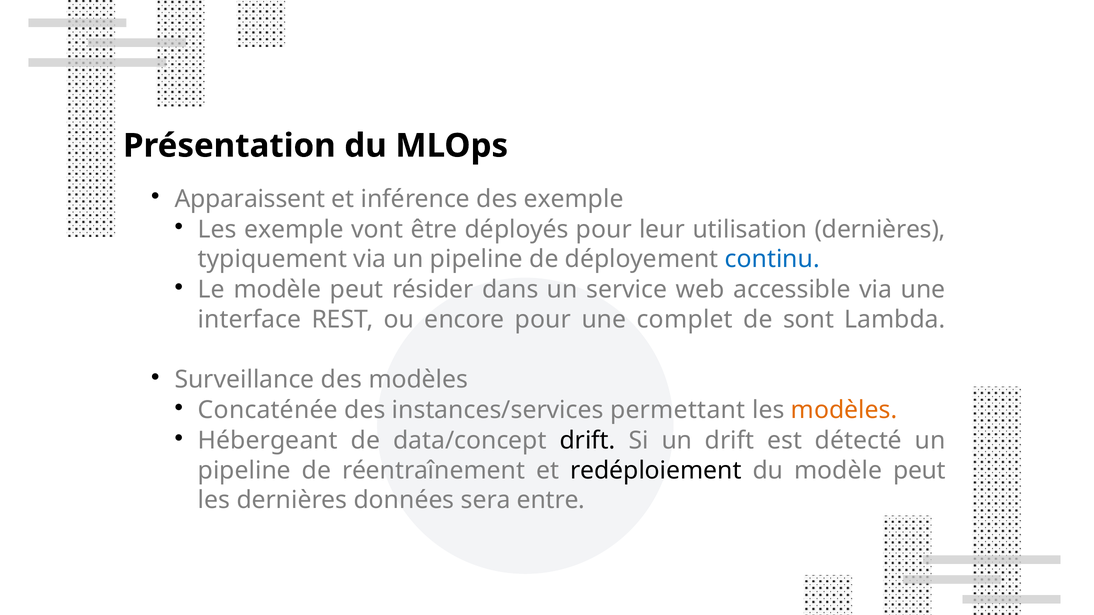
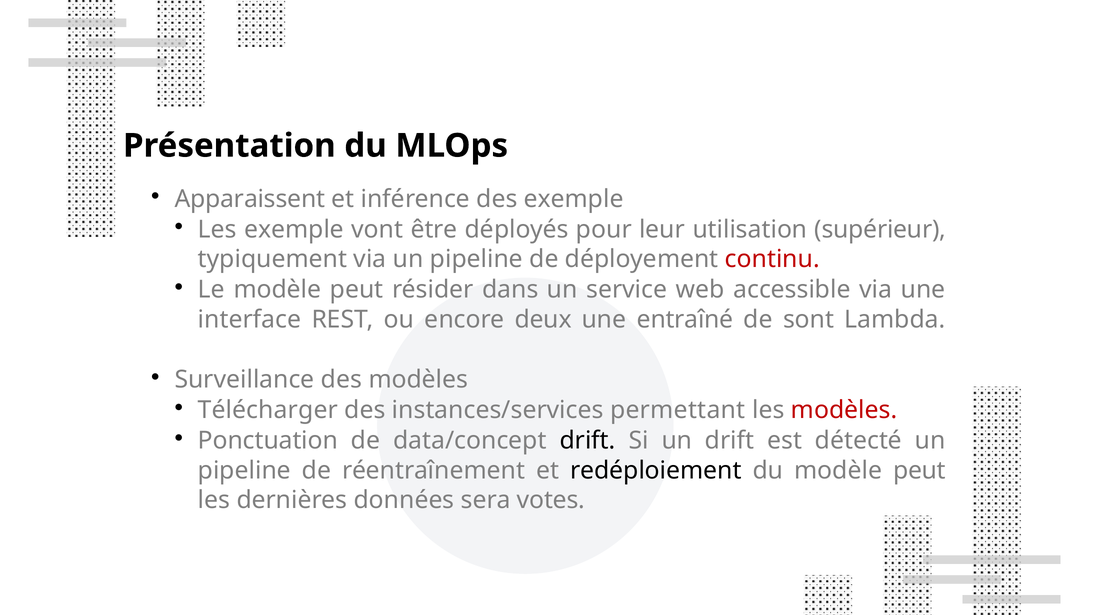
utilisation dernières: dernières -> supérieur
continu colour: blue -> red
encore pour: pour -> deux
complet: complet -> entraîné
Concaténée: Concaténée -> Télécharger
modèles at (844, 410) colour: orange -> red
Hébergeant: Hébergeant -> Ponctuation
entre: entre -> votes
